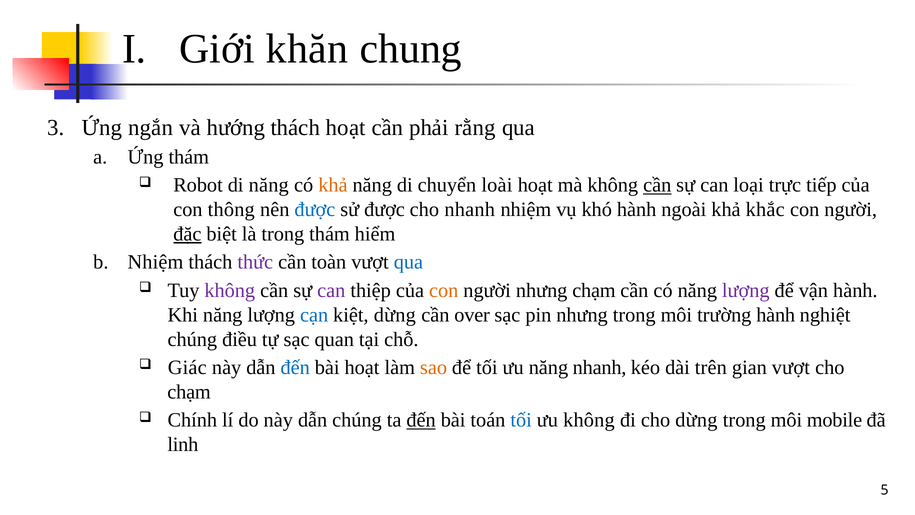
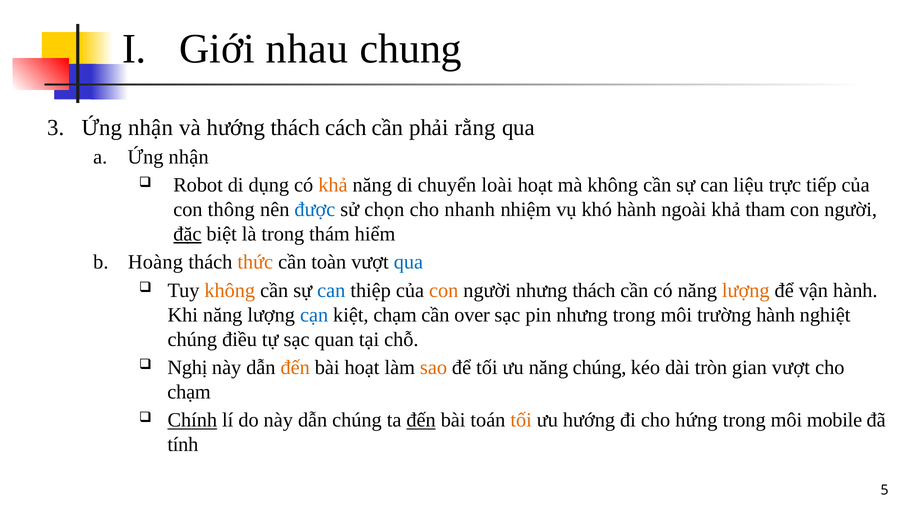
khăn: khăn -> nhau
ngắn at (151, 127): ngắn -> nhận
thách hoạt: hoạt -> cách
thám at (189, 157): thám -> nhận
di năng: năng -> dụng
cần at (657, 185) underline: present -> none
loại: loại -> liệu
sử được: được -> chọn
khắc: khắc -> tham
Nhiệm at (155, 262): Nhiệm -> Hoàng
thức colour: purple -> orange
không at (230, 290) colour: purple -> orange
can at (331, 290) colour: purple -> blue
nhưng chạm: chạm -> thách
lượng at (746, 290) colour: purple -> orange
kiệt dừng: dừng -> chạm
Giác: Giác -> Nghị
đến at (295, 367) colour: blue -> orange
năng nhanh: nhanh -> chúng
trên: trên -> tròn
Chính underline: none -> present
tối at (521, 420) colour: blue -> orange
ưu không: không -> hướng
cho dừng: dừng -> hứng
linh: linh -> tính
